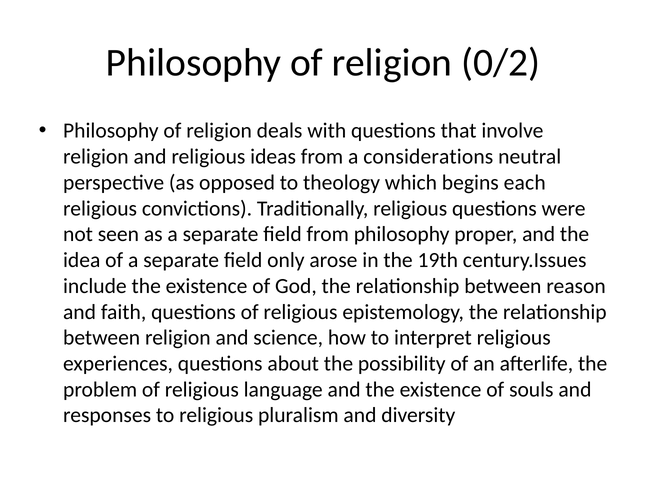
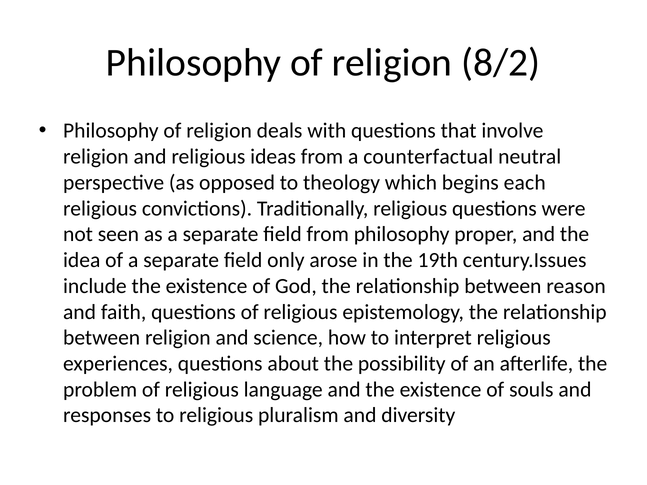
0/2: 0/2 -> 8/2
considerations: considerations -> counterfactual
